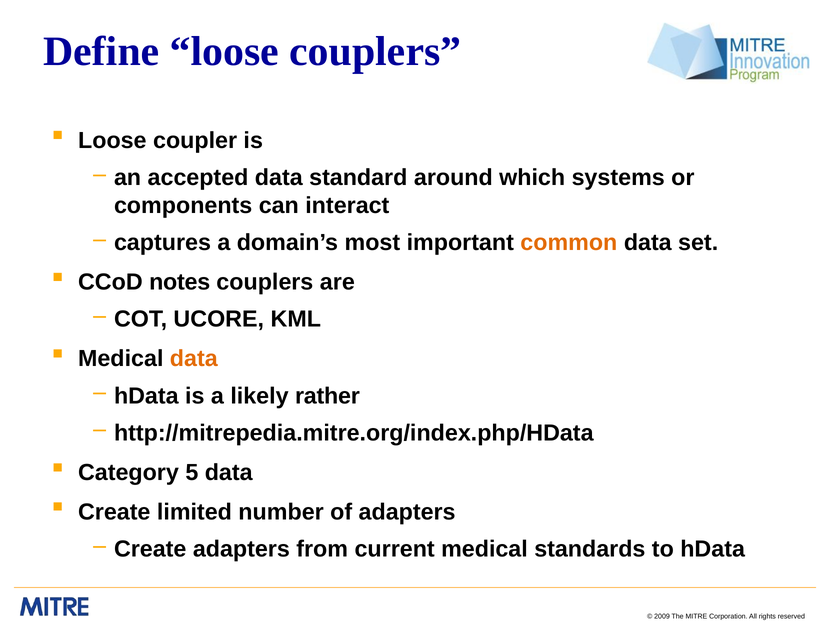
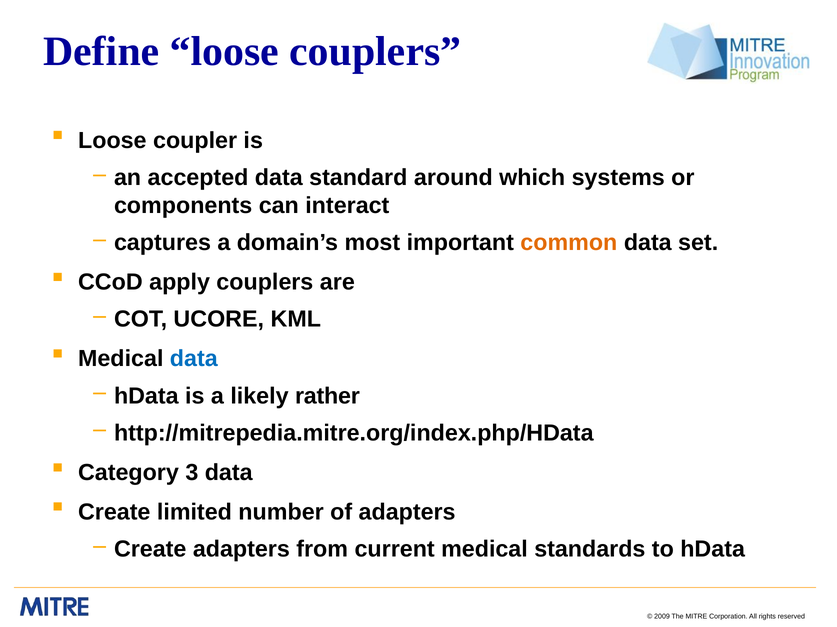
notes: notes -> apply
data at (194, 359) colour: orange -> blue
5: 5 -> 3
